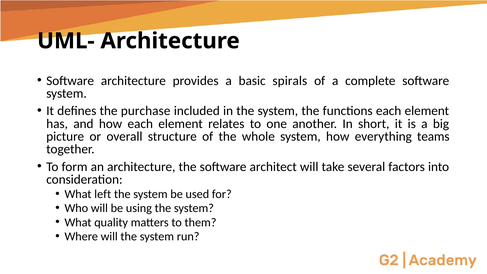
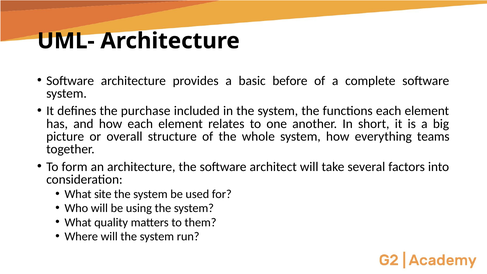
spirals: spirals -> before
left: left -> site
